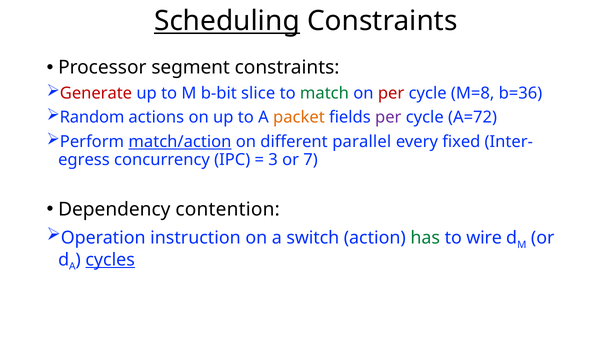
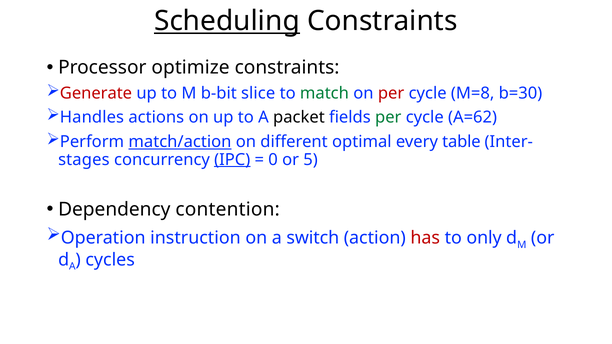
segment: segment -> optimize
b=36: b=36 -> b=30
Random: Random -> Handles
packet colour: orange -> black
per at (388, 118) colour: purple -> green
A=72: A=72 -> A=62
parallel: parallel -> optimal
fixed: fixed -> table
egress: egress -> stages
IPC underline: none -> present
3: 3 -> 0
7: 7 -> 5
has colour: green -> red
wire: wire -> only
cycles underline: present -> none
